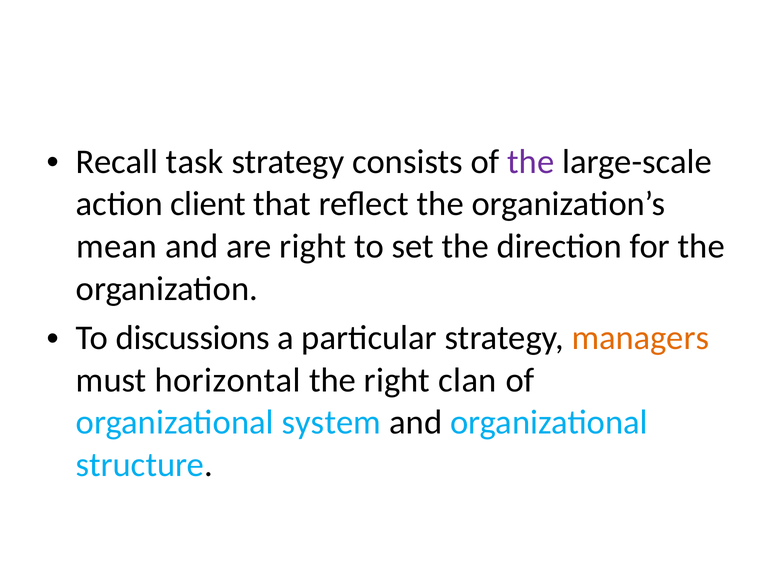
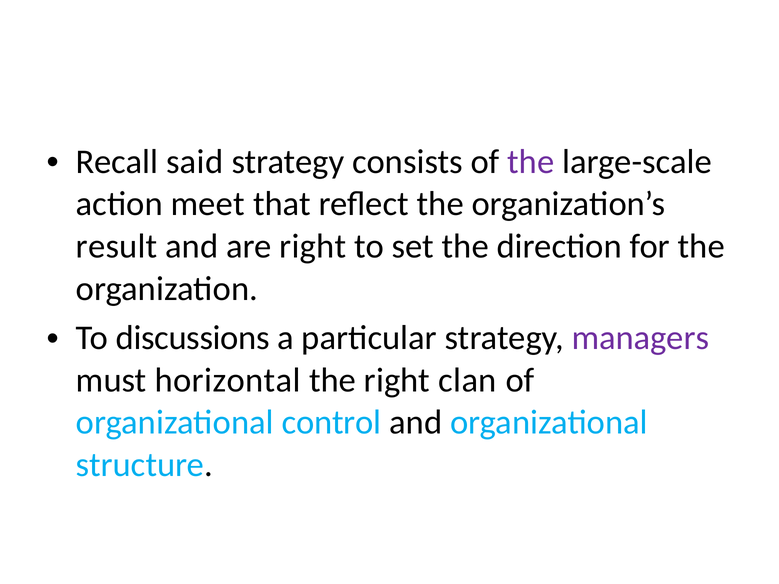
task: task -> said
client: client -> meet
mean: mean -> result
managers colour: orange -> purple
system: system -> control
